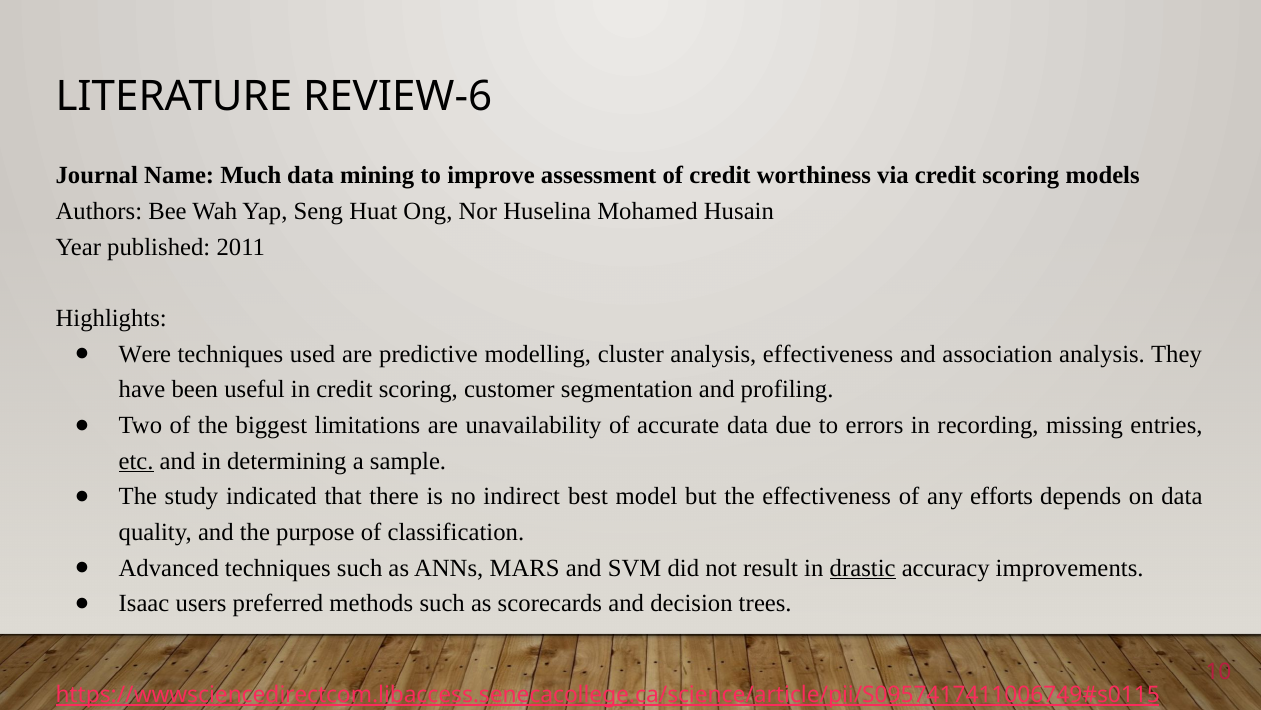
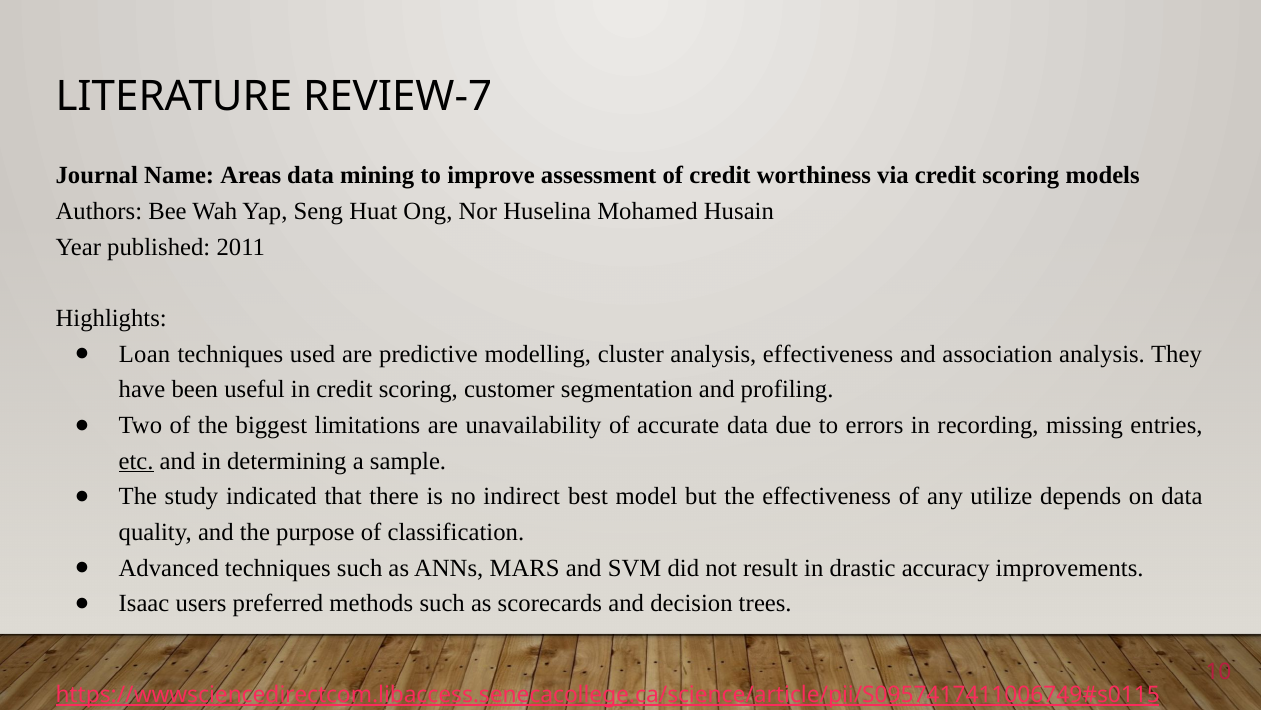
REVIEW-6: REVIEW-6 -> REVIEW-7
Much: Much -> Areas
Were: Were -> Loan
efforts: efforts -> utilize
drastic underline: present -> none
